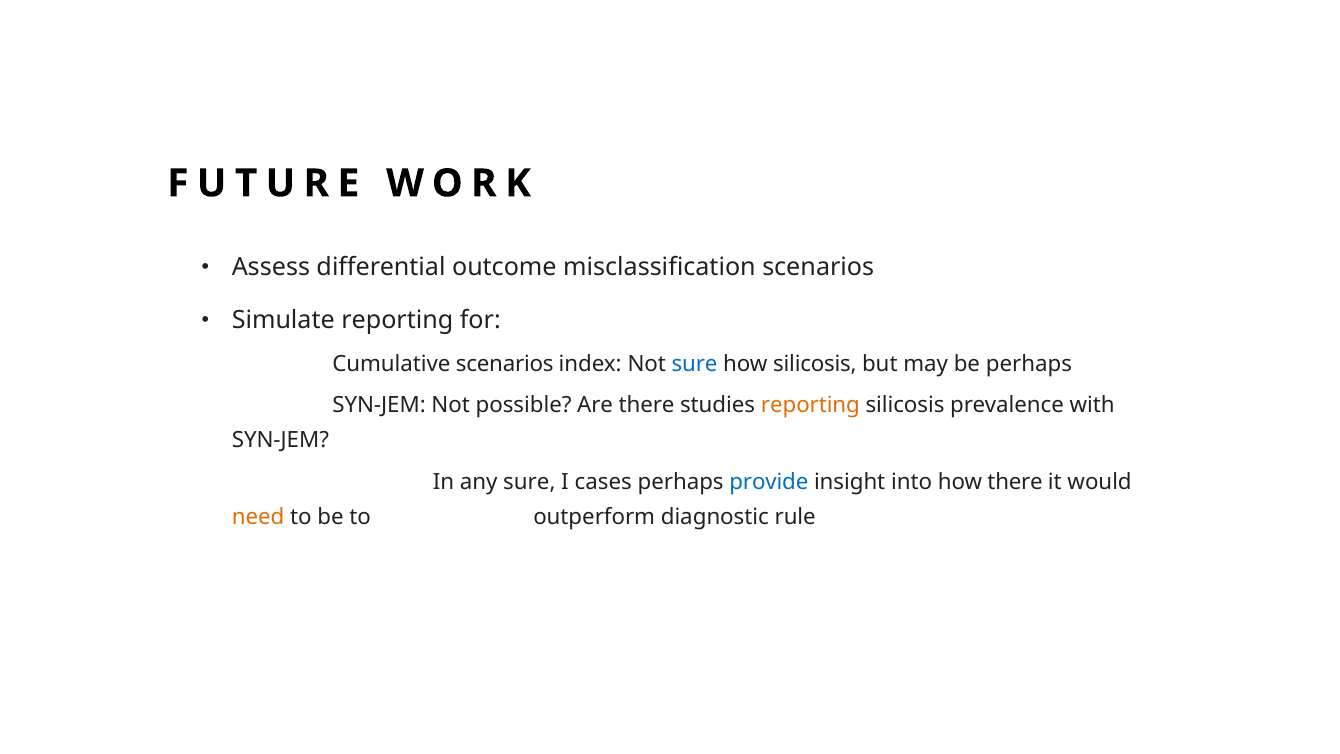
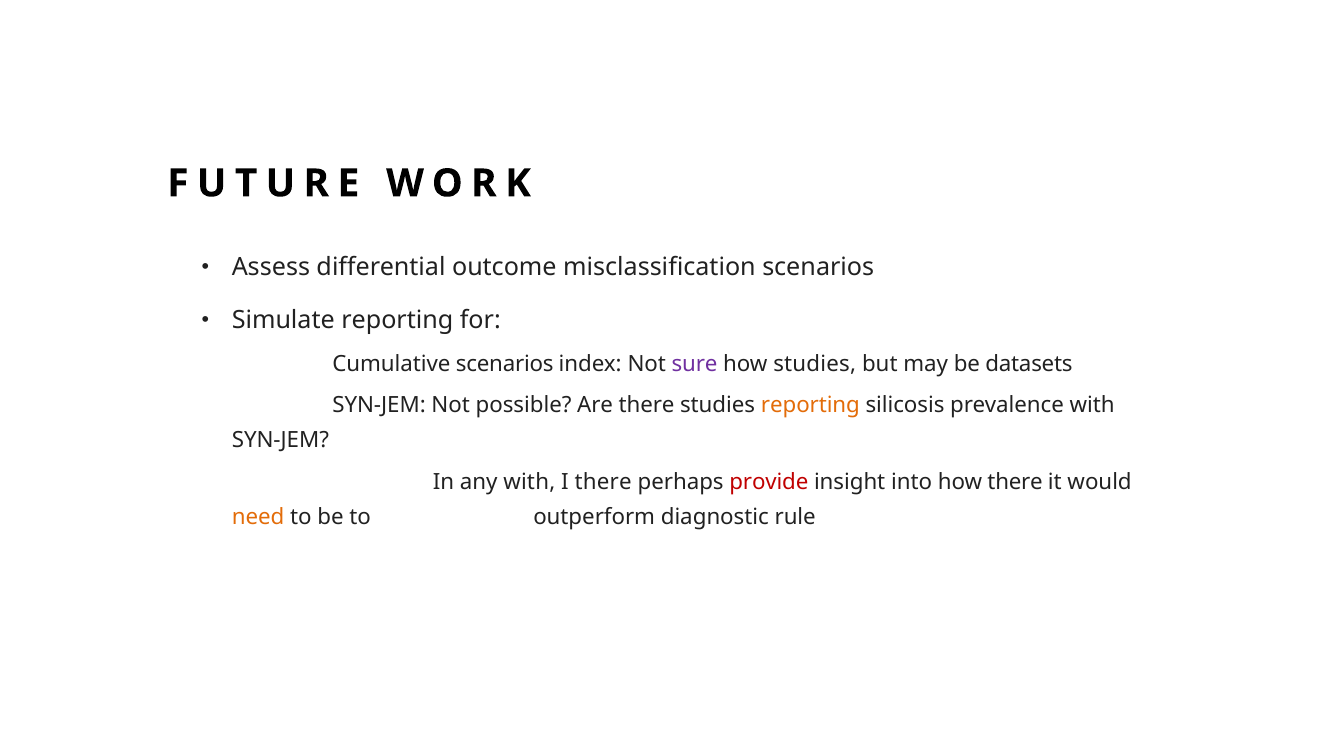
sure at (695, 364) colour: blue -> purple
how silicosis: silicosis -> studies
be perhaps: perhaps -> datasets
any sure: sure -> with
I cases: cases -> there
provide colour: blue -> red
